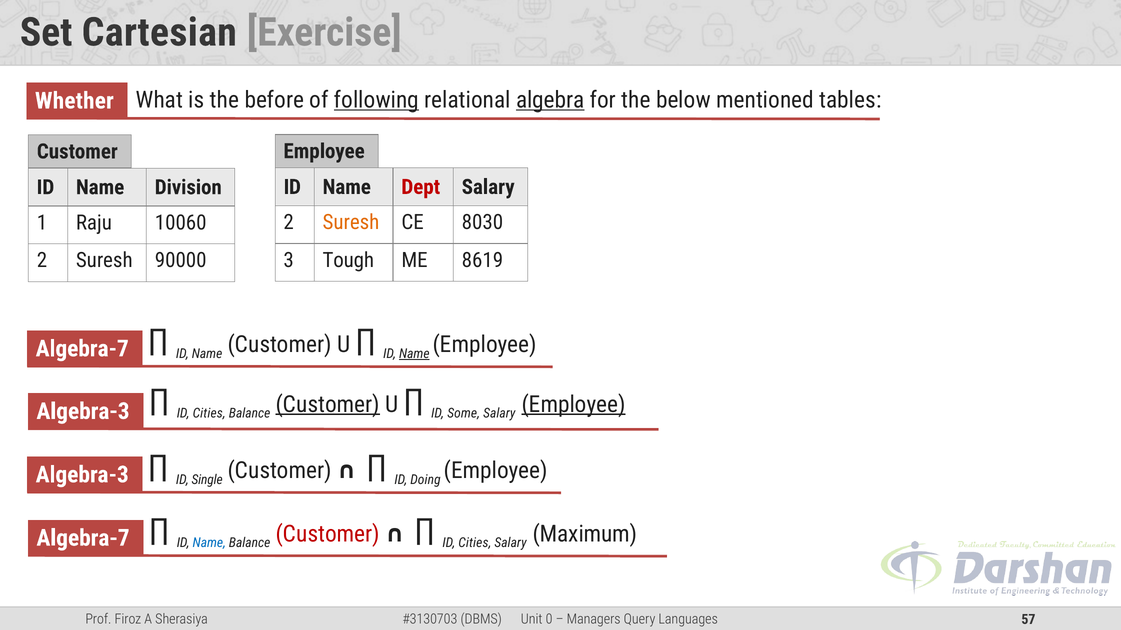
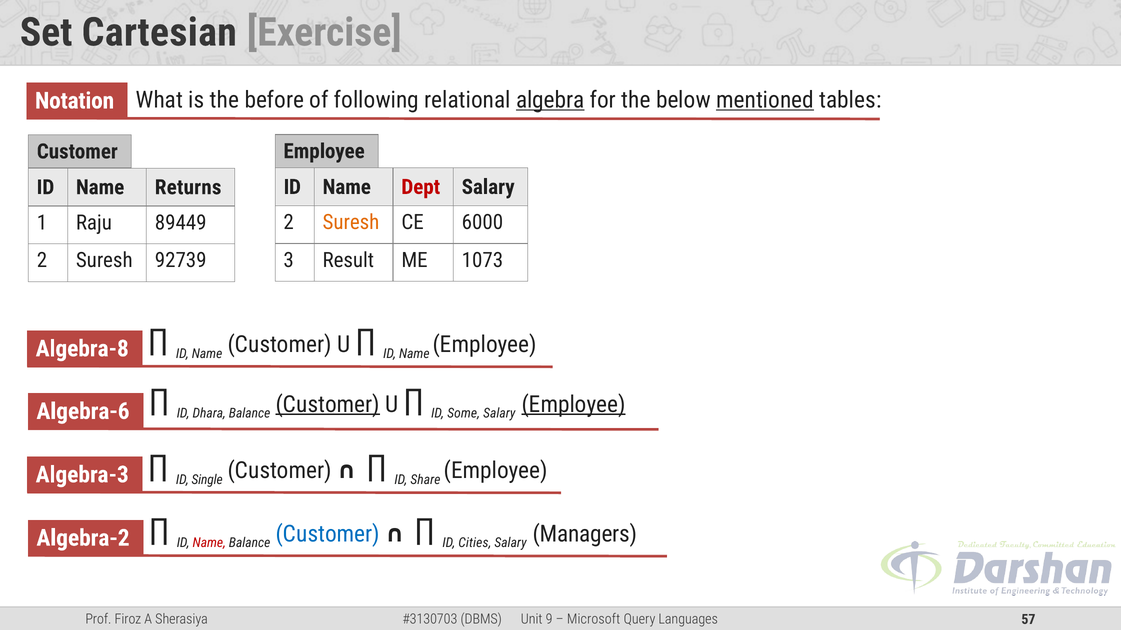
Whether: Whether -> Notation
following underline: present -> none
mentioned underline: none -> present
Division: Division -> Returns
8030: 8030 -> 6000
10060: 10060 -> 89449
Tough: Tough -> Result
8619: 8619 -> 1073
90000: 90000 -> 92739
Algebra-7 at (82, 349): Algebra-7 -> Algebra-8
Name at (414, 354) underline: present -> none
Algebra-3 at (83, 412): Algebra-3 -> Algebra-6
Cities at (209, 414): Cities -> Dhara
Doing: Doing -> Share
Algebra-7 at (83, 538): Algebra-7 -> Algebra-2
Name at (209, 543) colour: blue -> red
Customer at (328, 534) colour: red -> blue
Maximum: Maximum -> Managers
0: 0 -> 9
Managers: Managers -> Microsoft
